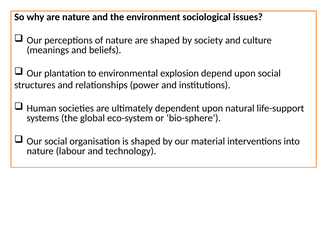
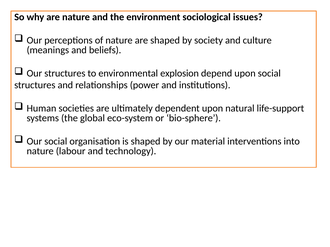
Our plantation: plantation -> structures
